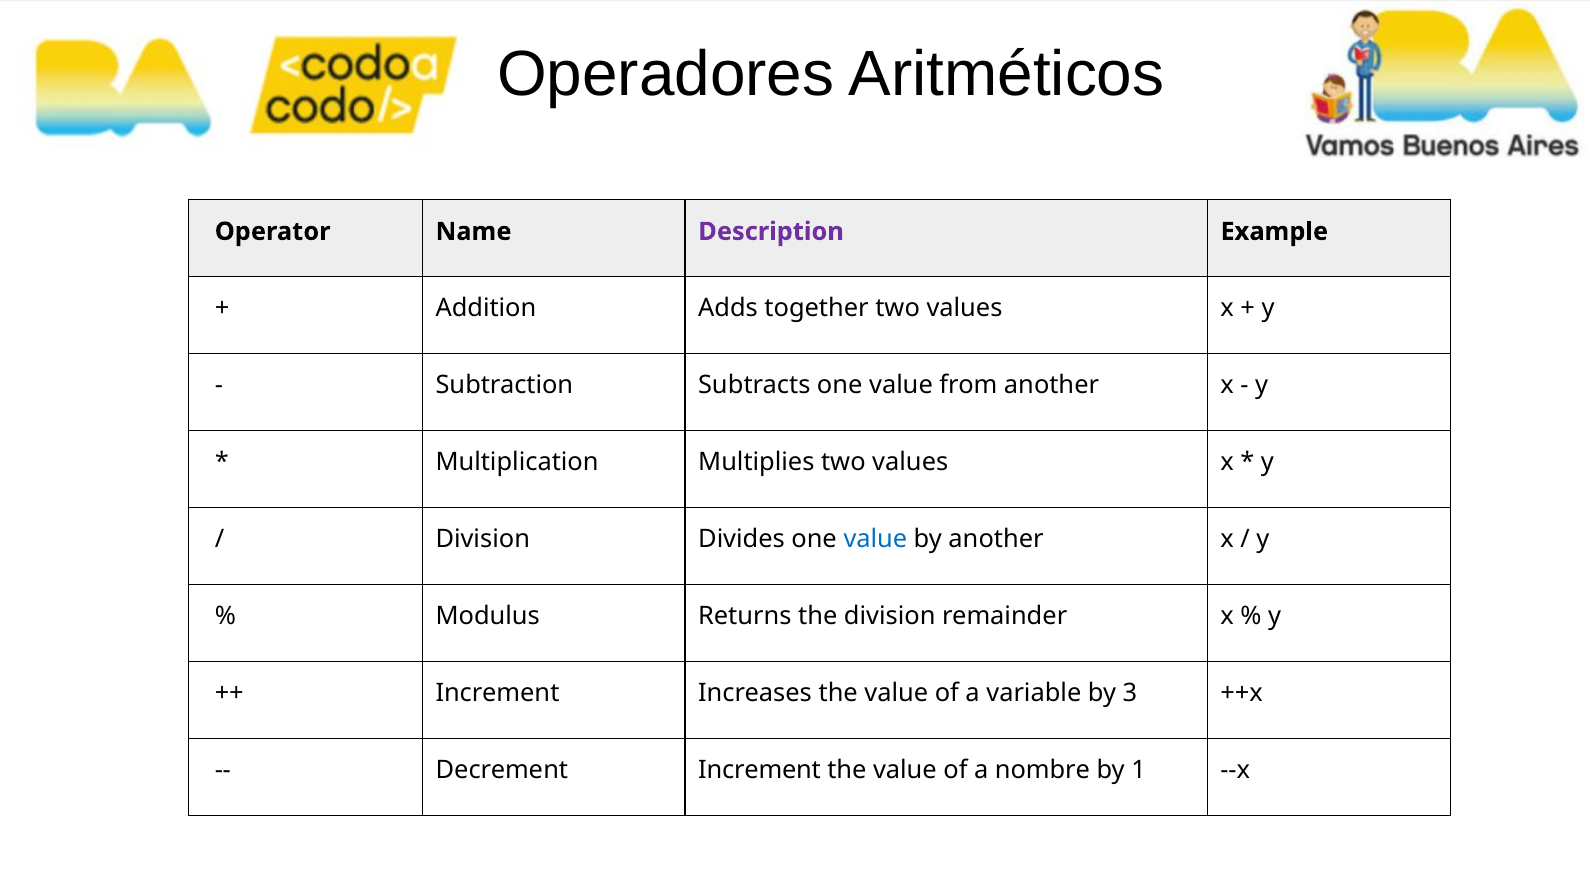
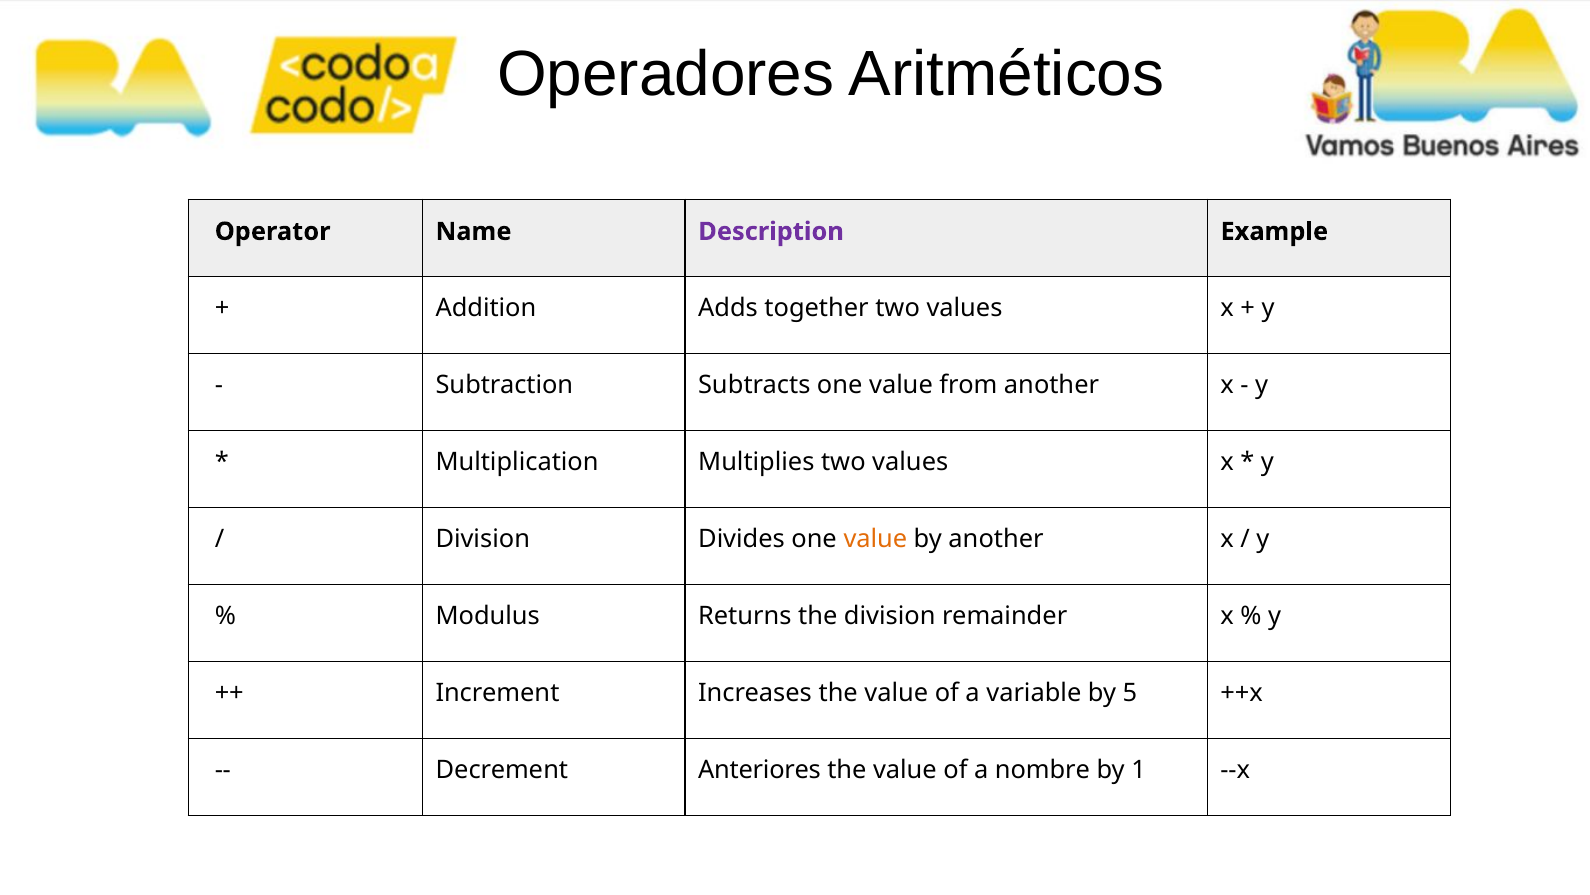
value at (875, 539) colour: blue -> orange
3: 3 -> 5
Decrement Increment: Increment -> Anteriores
